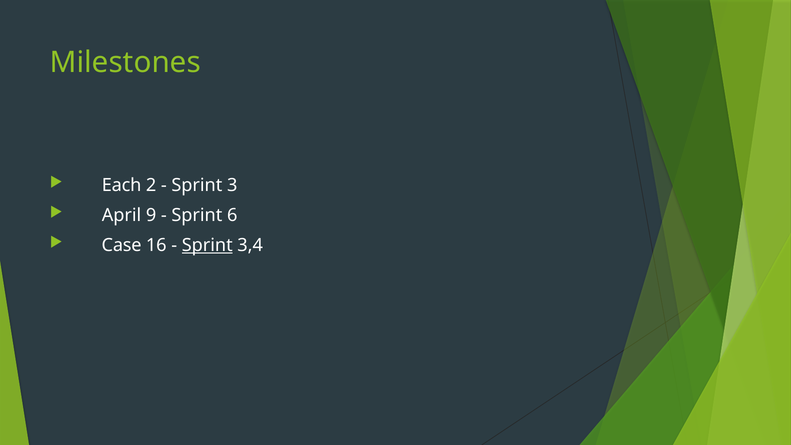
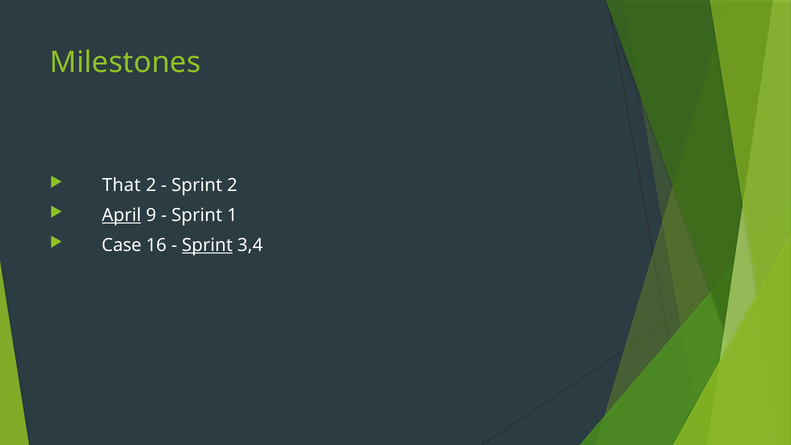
Each: Each -> That
Sprint 3: 3 -> 2
April underline: none -> present
6: 6 -> 1
